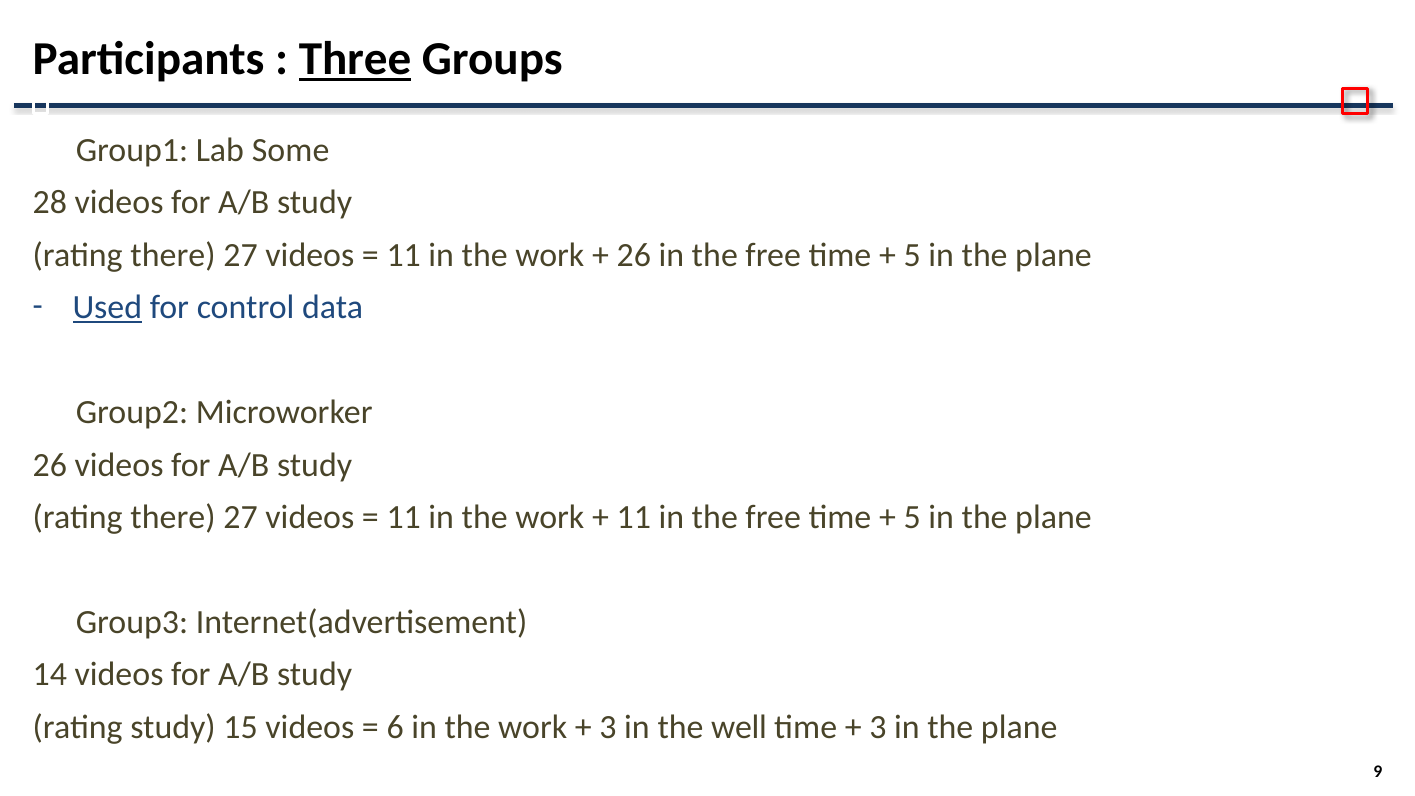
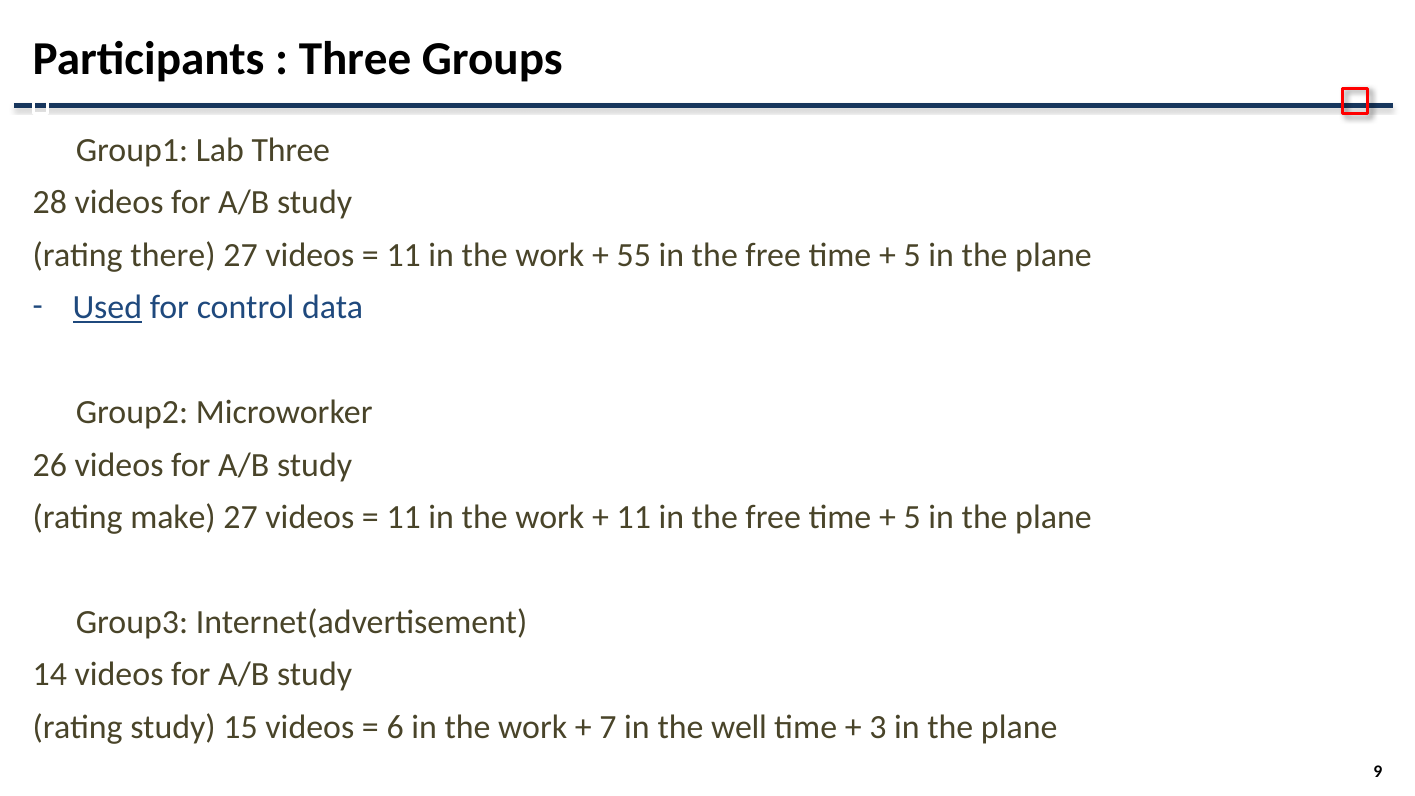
Three at (355, 59) underline: present -> none
Lab Some: Some -> Three
26 at (634, 255): 26 -> 55
there at (173, 517): there -> make
3 at (608, 727): 3 -> 7
